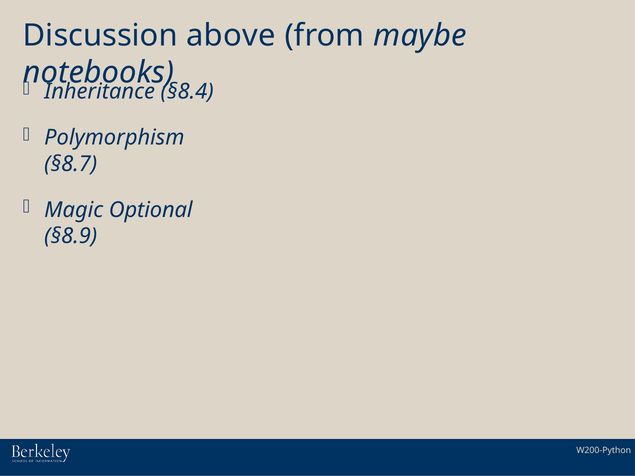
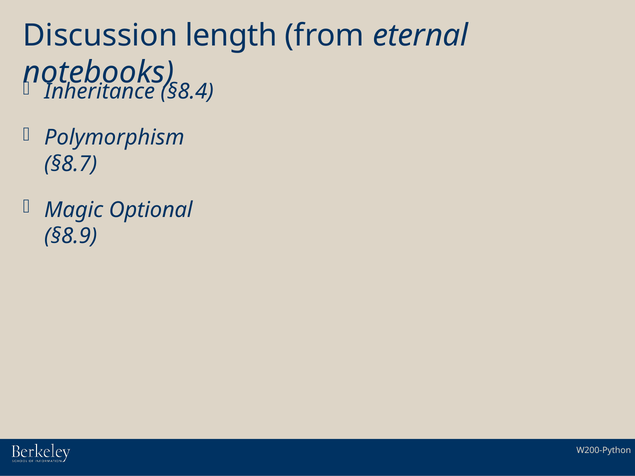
above: above -> length
maybe: maybe -> eternal
